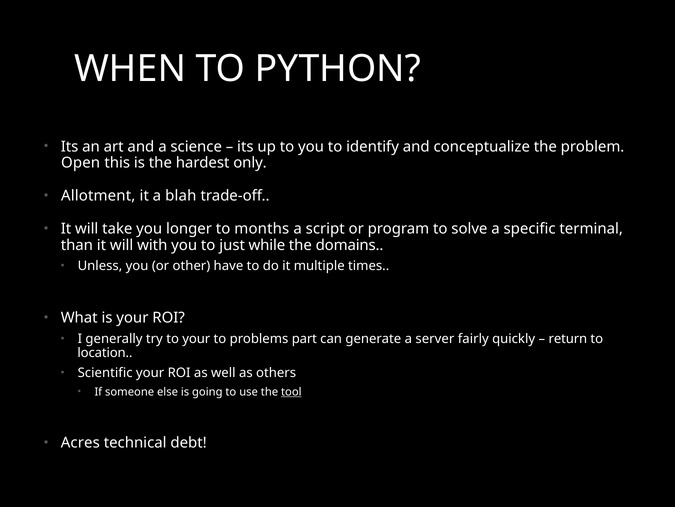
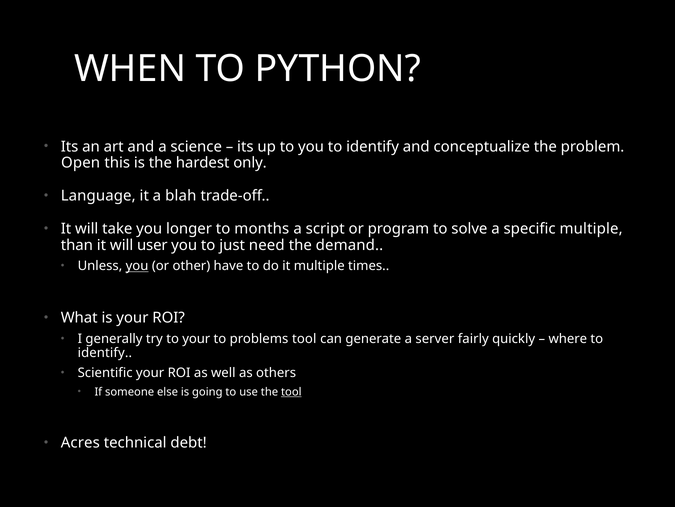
Allotment: Allotment -> Language
specific terminal: terminal -> multiple
with: with -> user
while: while -> need
domains: domains -> demand
you at (137, 266) underline: none -> present
problems part: part -> tool
return: return -> where
location at (105, 353): location -> identify
